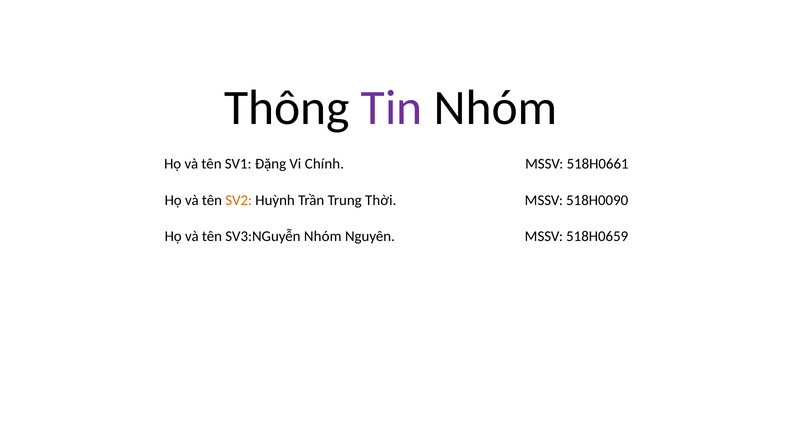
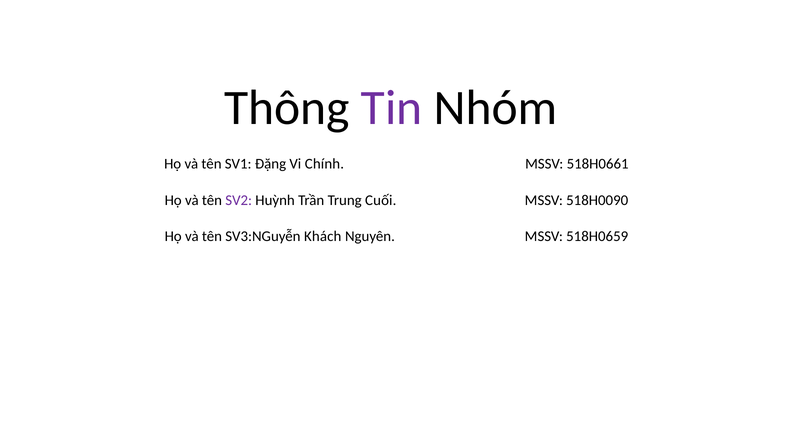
SV2 colour: orange -> purple
Thời: Thời -> Cuối
SV3:NGuyễn Nhóm: Nhóm -> Khách
